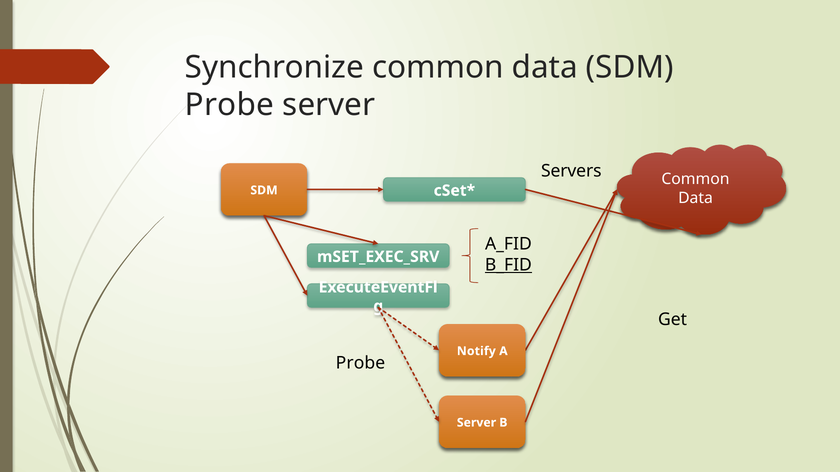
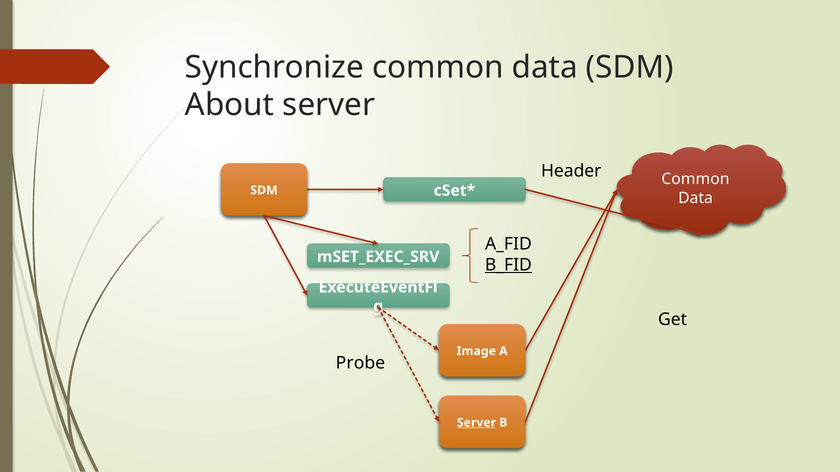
Probe at (230, 105): Probe -> About
Servers: Servers -> Header
Notify: Notify -> Image
Server at (476, 423) underline: none -> present
